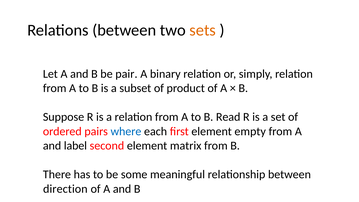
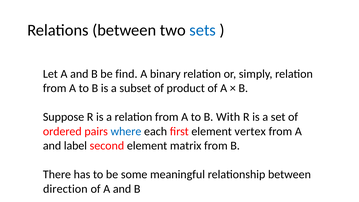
sets colour: orange -> blue
pair: pair -> find
Read: Read -> With
empty: empty -> vertex
